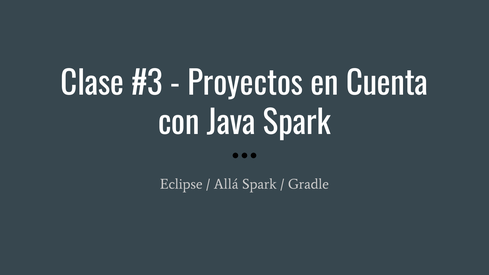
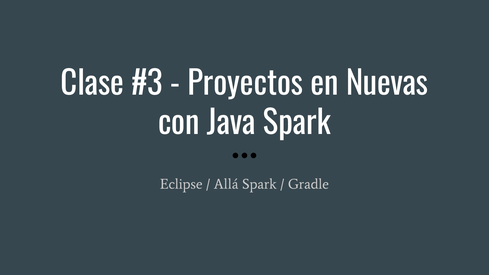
Cuenta: Cuenta -> Nuevas
